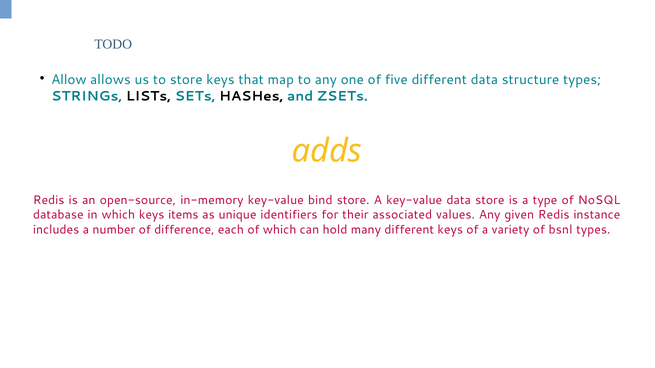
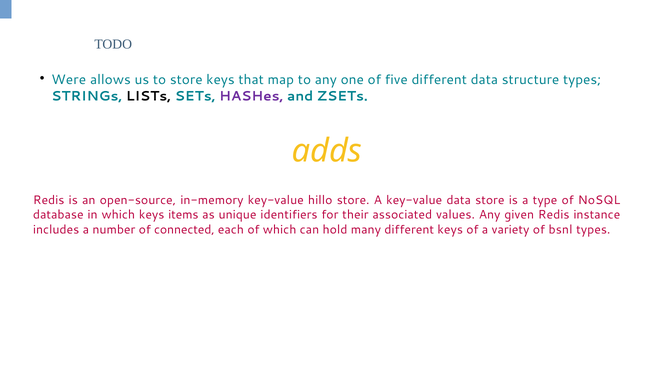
Allow: Allow -> Were
HASHes colour: black -> purple
bind: bind -> hillo
difference: difference -> connected
